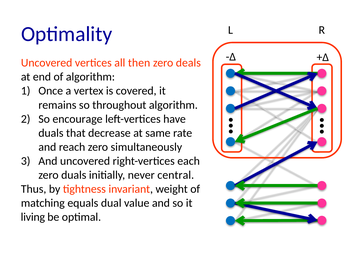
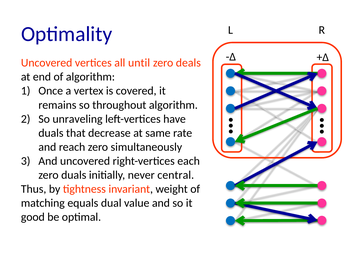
then: then -> until
encourage: encourage -> unraveling
living: living -> good
